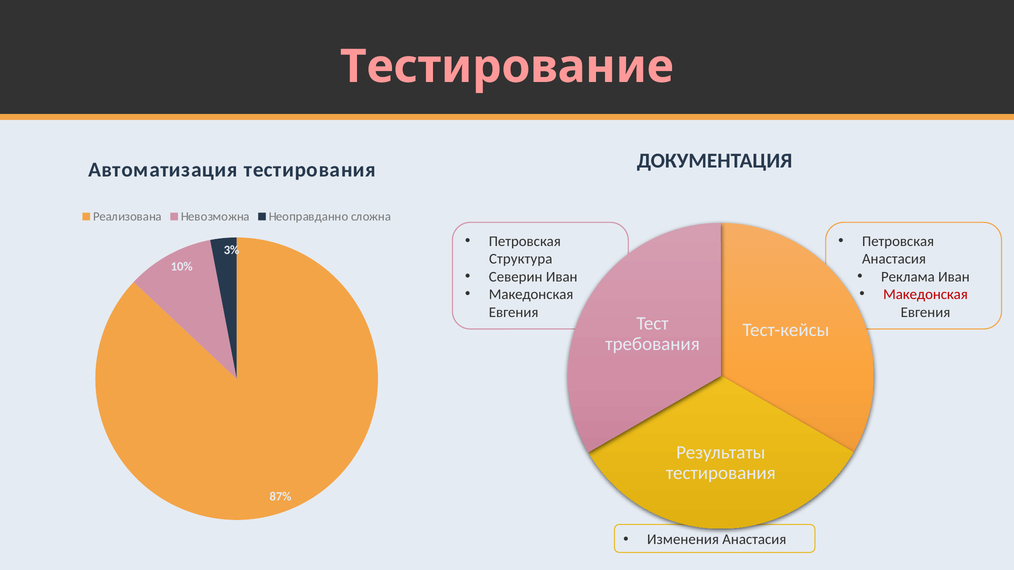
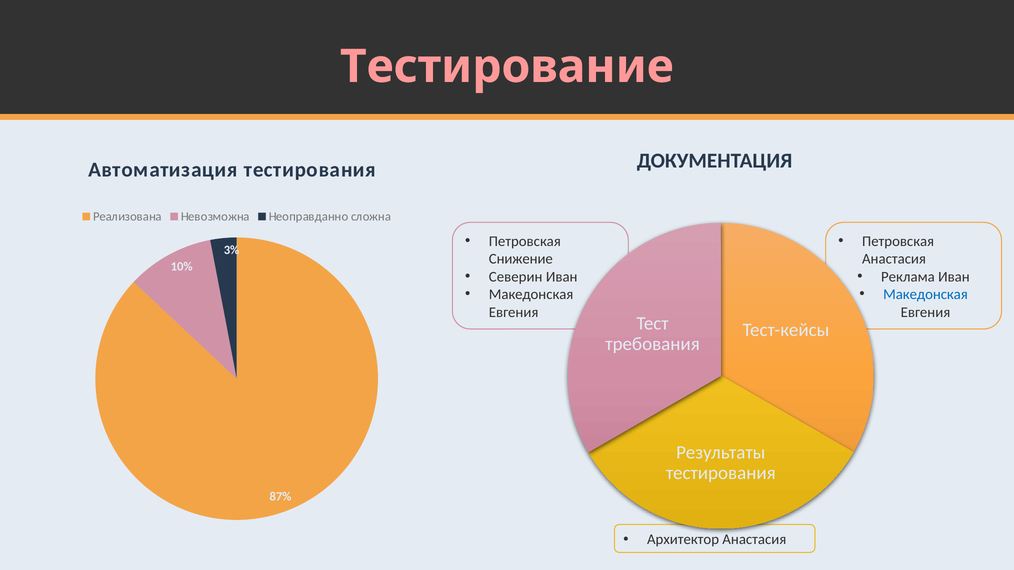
Структура: Структура -> Снижение
Македонская at (926, 295) colour: red -> blue
Изменения: Изменения -> Архитектор
